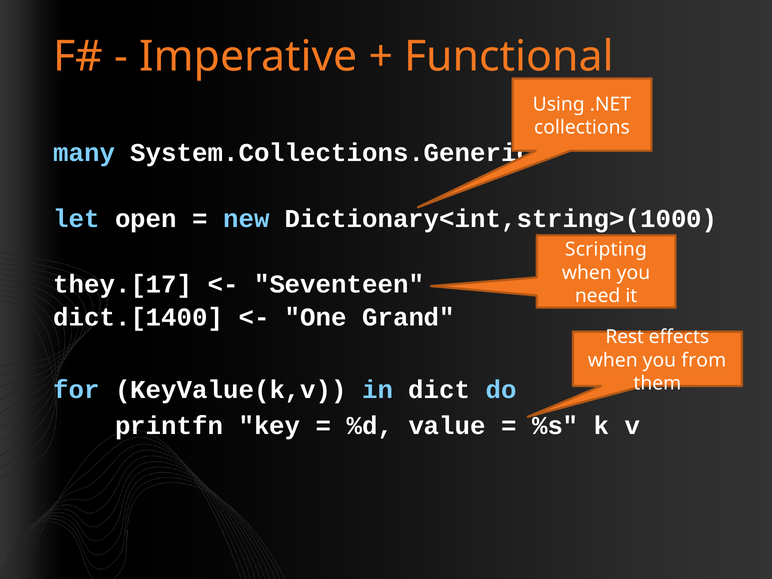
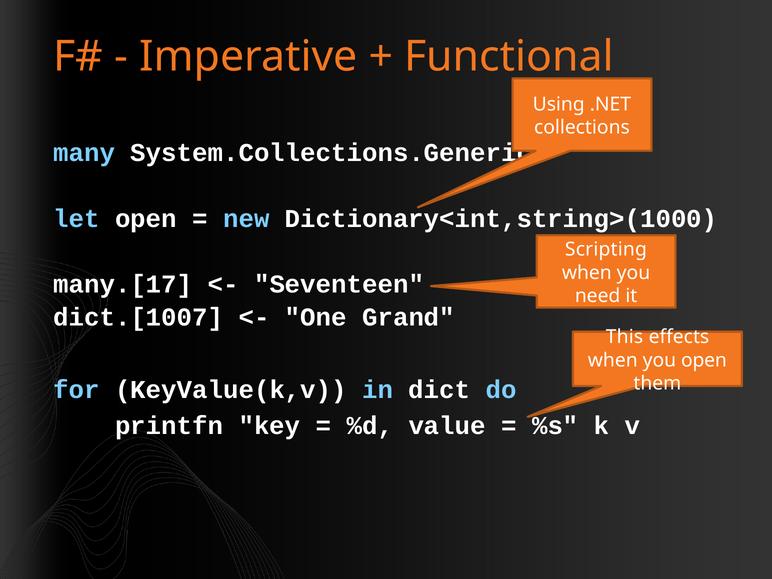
they.[17: they.[17 -> many.[17
dict.[1400: dict.[1400 -> dict.[1007
Rest: Rest -> This
you from: from -> open
